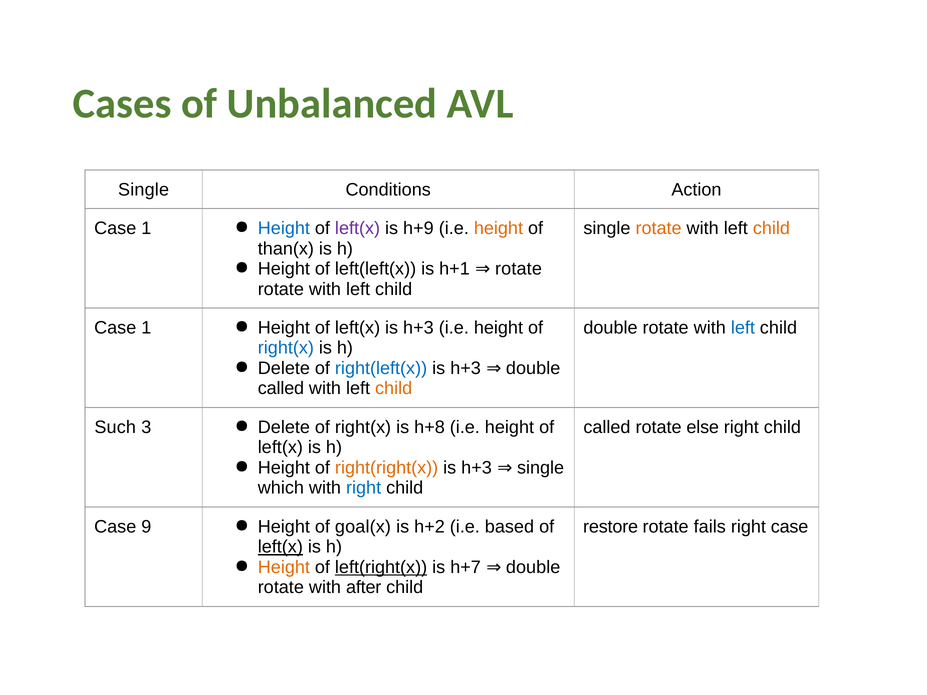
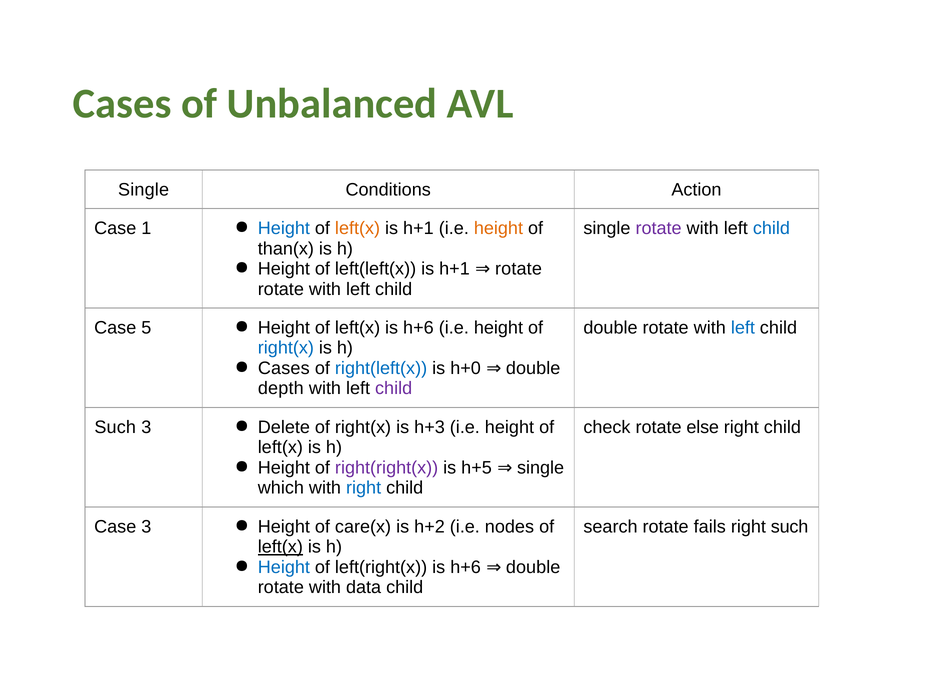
left(x at (358, 228) colour: purple -> orange
h+9 at (418, 228): h+9 -> h+1
rotate at (659, 228) colour: orange -> purple
child at (771, 228) colour: orange -> blue
1 at (146, 328): 1 -> 5
left(x is h+3: h+3 -> h+6
Delete at (284, 368): Delete -> Cases
h+3 at (466, 368): h+3 -> h+0
called at (281, 389): called -> depth
child at (394, 389) colour: orange -> purple
h+8: h+8 -> h+3
called at (607, 427): called -> check
right(right(x colour: orange -> purple
h+3 at (477, 468): h+3 -> h+5
Case 9: 9 -> 3
goal(x: goal(x -> care(x
based: based -> nodes
restore: restore -> search
right case: case -> such
Height at (284, 567) colour: orange -> blue
left(right(x underline: present -> none
h+7 at (466, 567): h+7 -> h+6
after: after -> data
